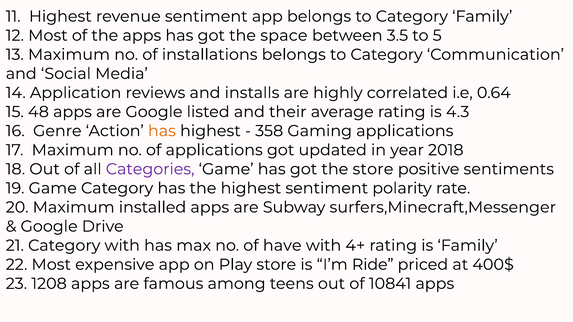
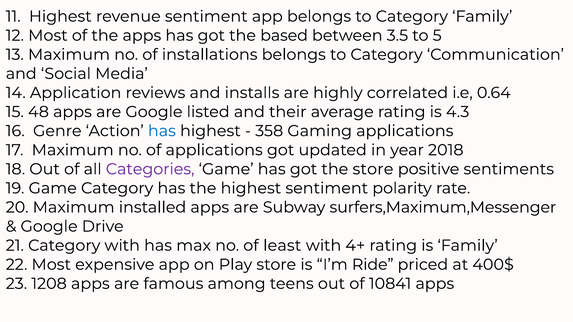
space: space -> based
has at (162, 131) colour: orange -> blue
surfers,Minecraft,Messenger: surfers,Minecraft,Messenger -> surfers,Maximum,Messenger
have: have -> least
